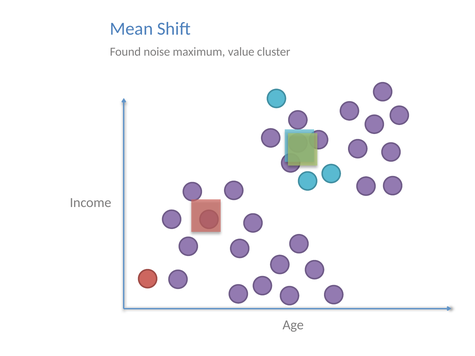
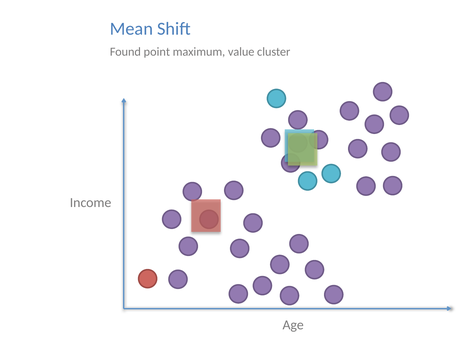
noise: noise -> point
